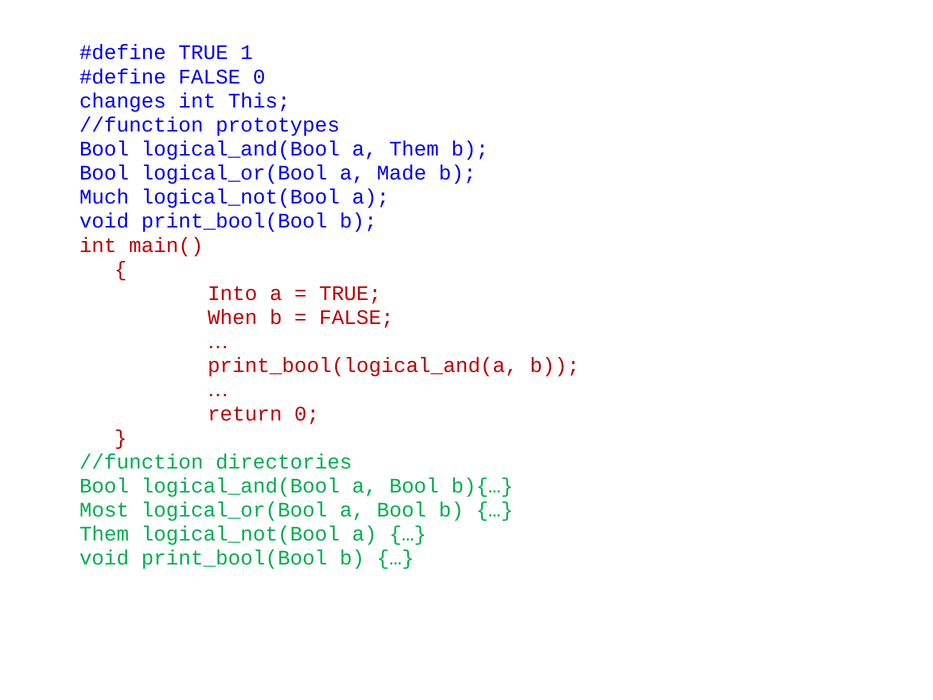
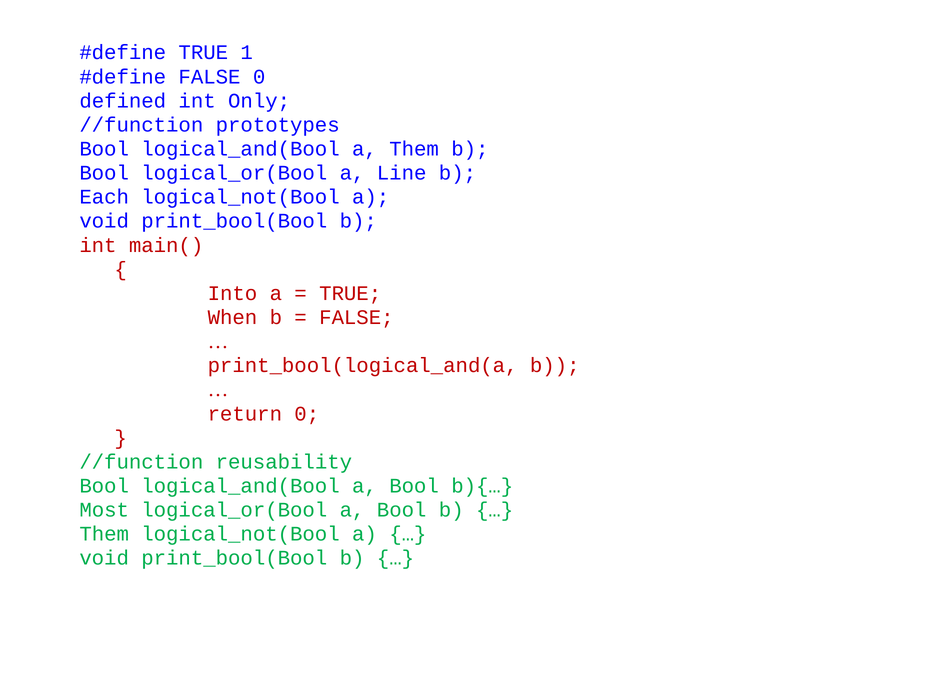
changes: changes -> defined
This: This -> Only
Made: Made -> Line
Much: Much -> Each
directories: directories -> reusability
